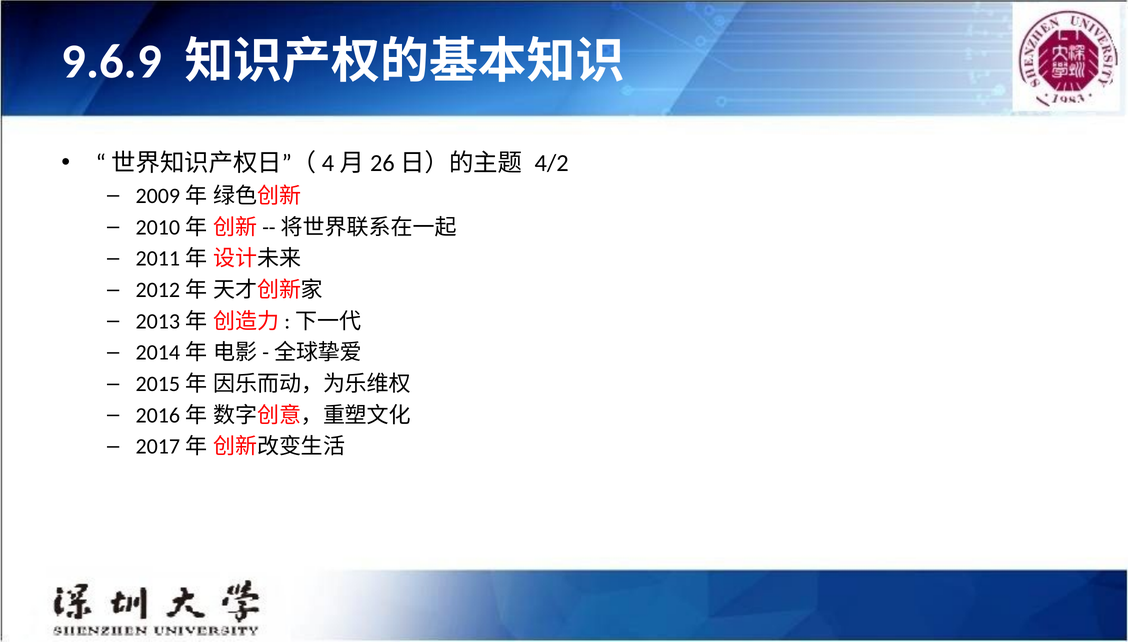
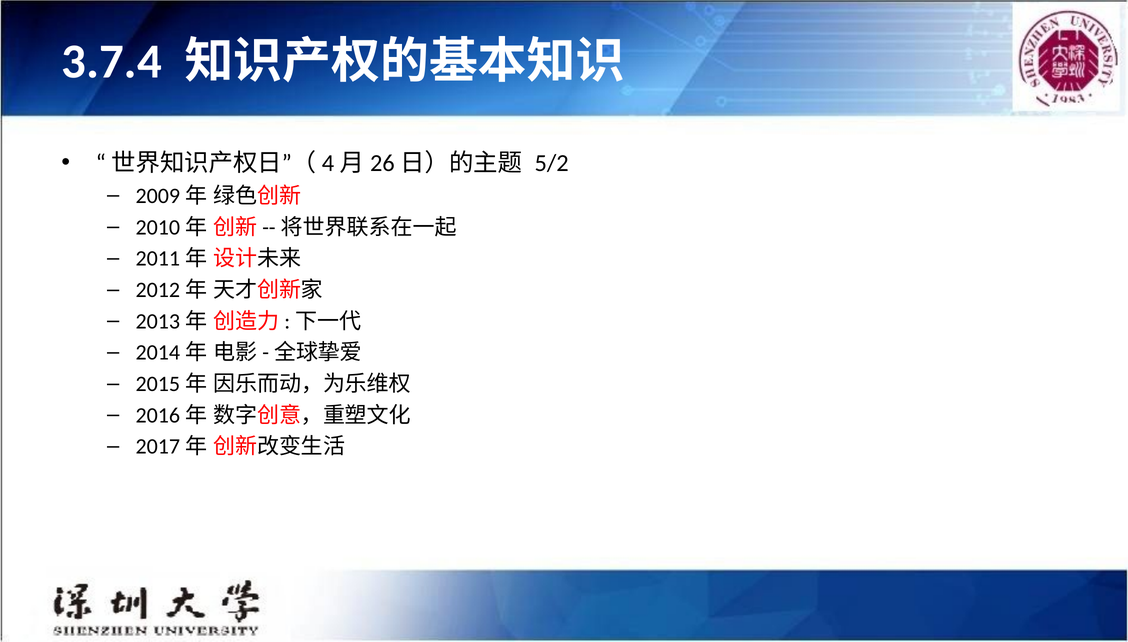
9.6.9: 9.6.9 -> 3.7.4
4/2: 4/2 -> 5/2
